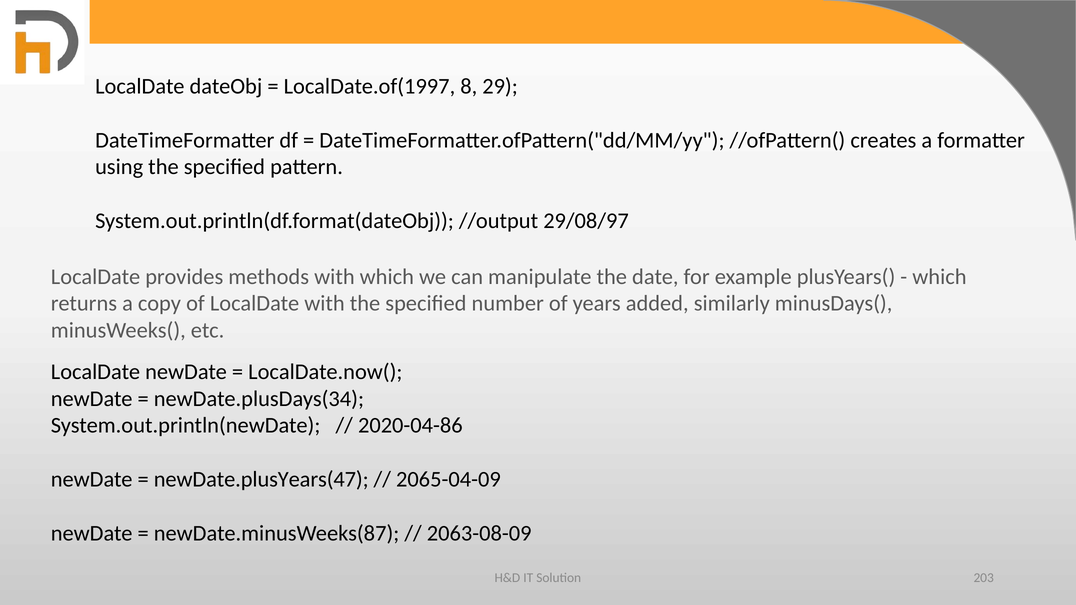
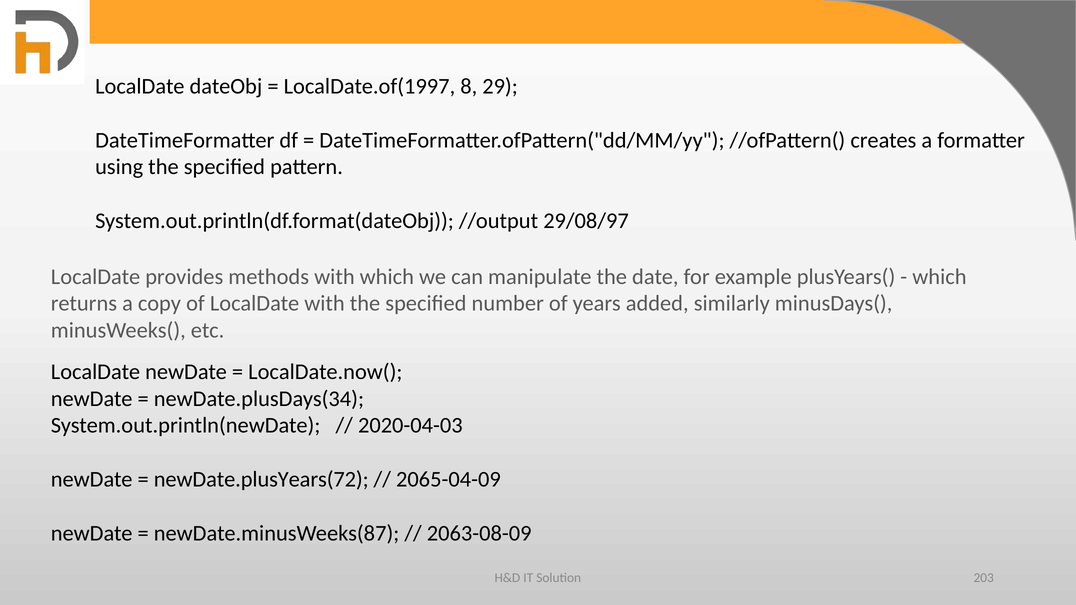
2020-04-86: 2020-04-86 -> 2020-04-03
newDate.plusYears(47: newDate.plusYears(47 -> newDate.plusYears(72
